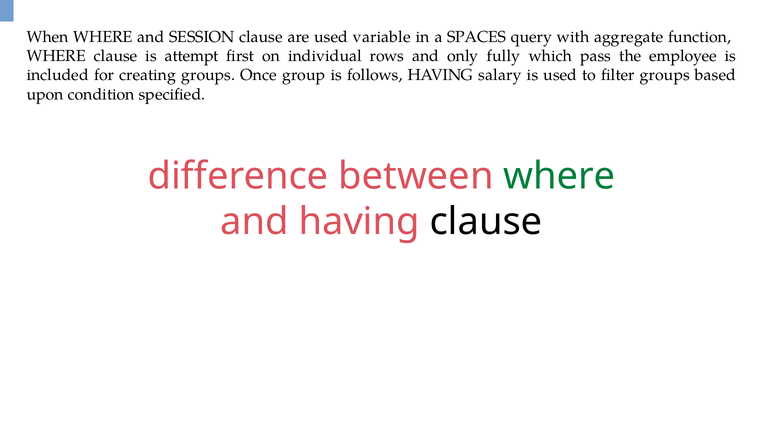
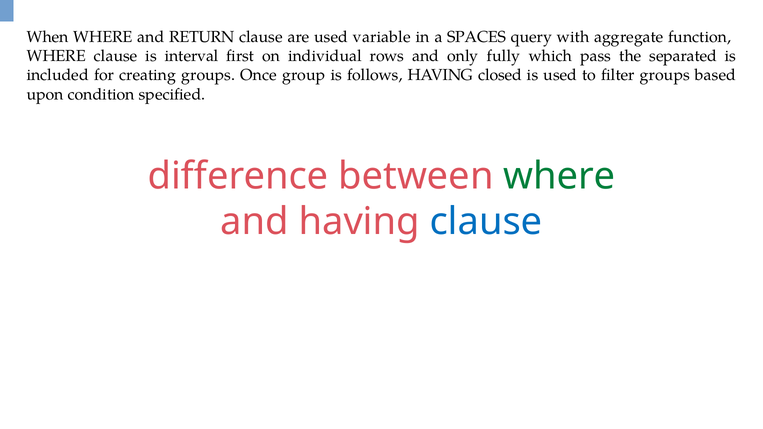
SESSION: SESSION -> RETURN
attempt: attempt -> interval
employee: employee -> separated
salary: salary -> closed
clause at (486, 222) colour: black -> blue
